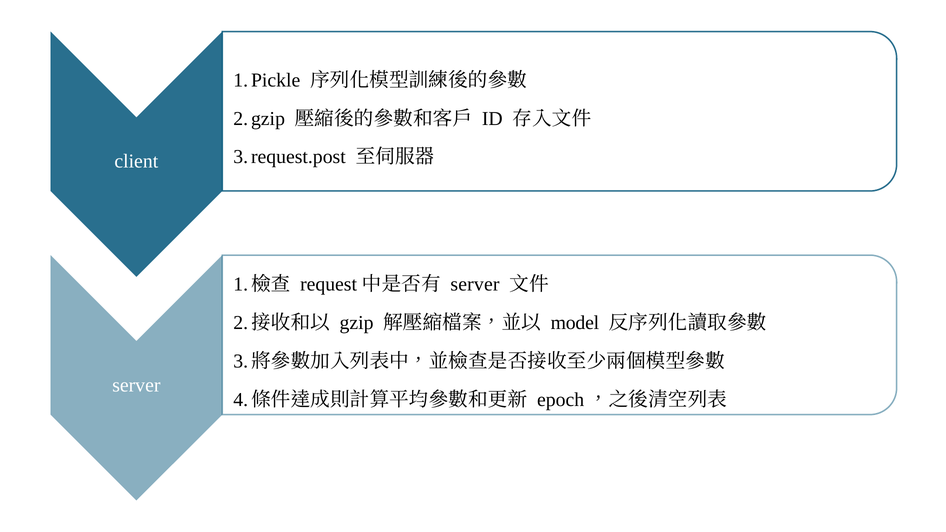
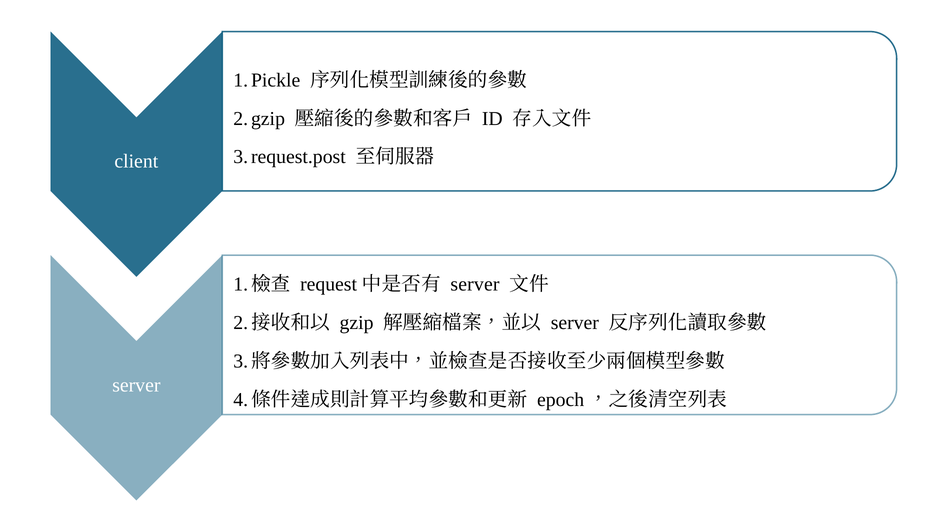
model at (575, 323): model -> server
